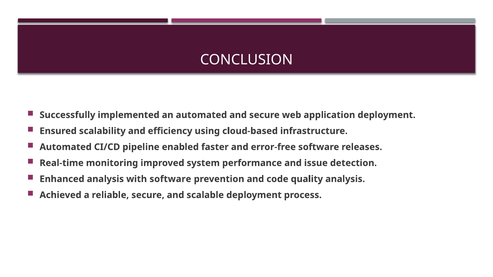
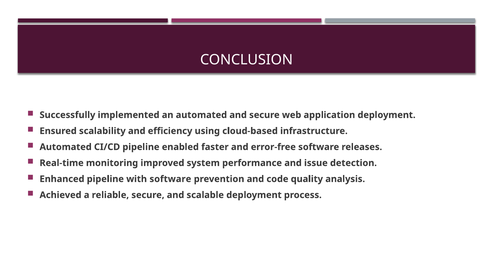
Enhanced analysis: analysis -> pipeline
